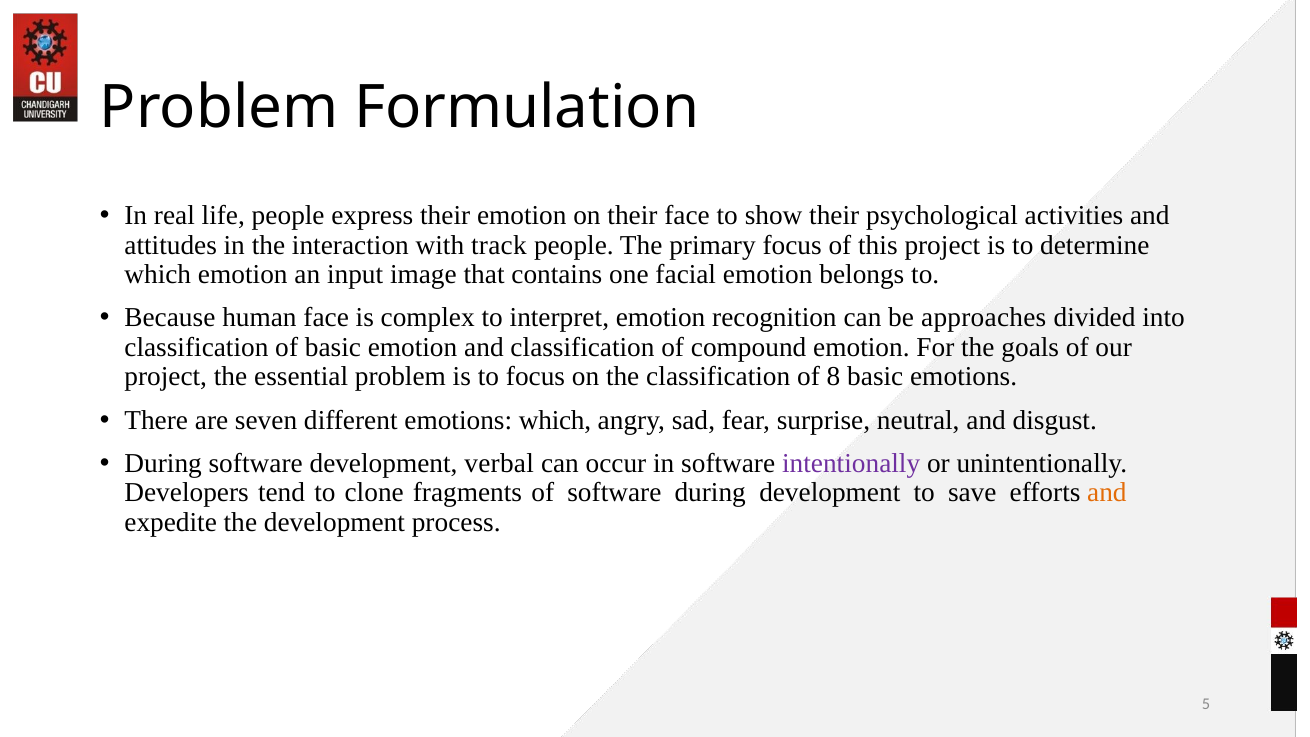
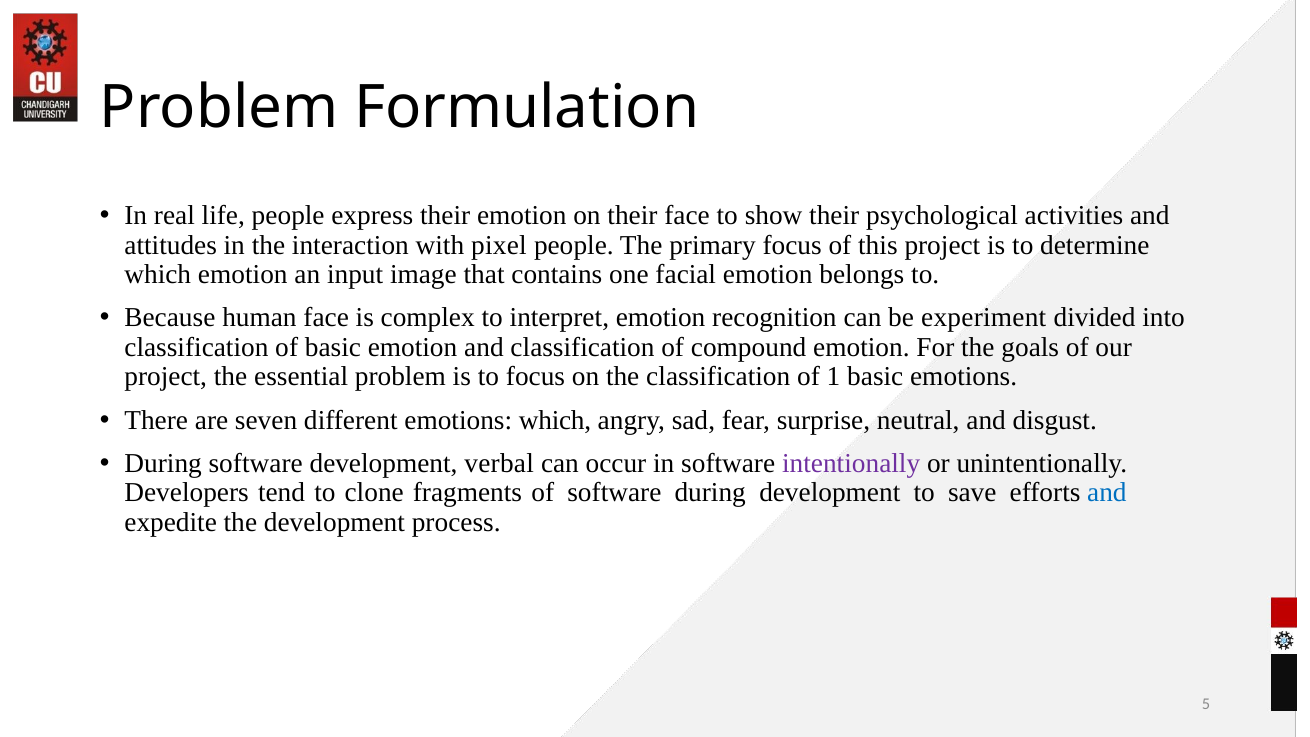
track: track -> pixel
approaches: approaches -> experiment
8: 8 -> 1
and at (1107, 493) colour: orange -> blue
